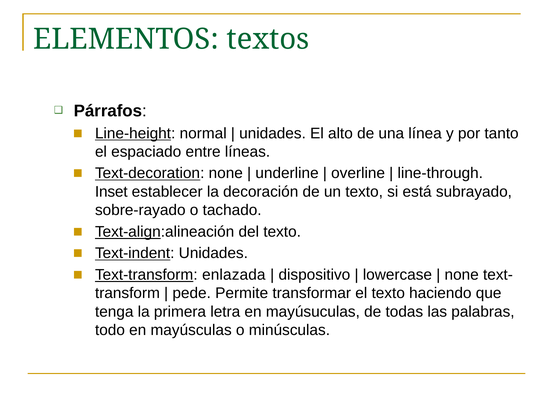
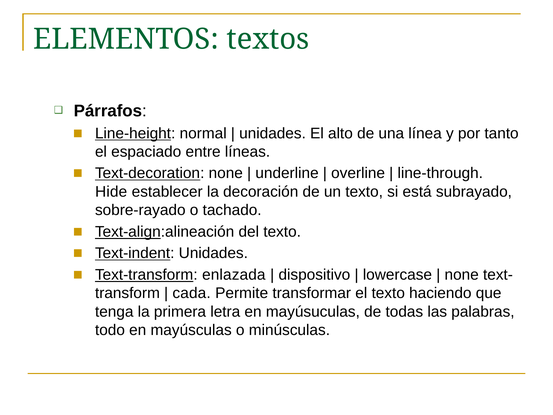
Inset: Inset -> Hide
pede: pede -> cada
